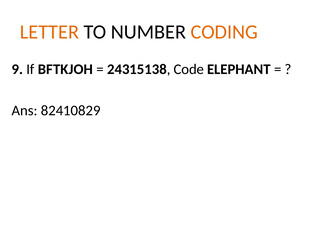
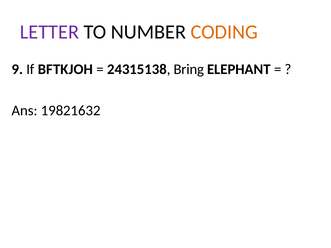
LETTER colour: orange -> purple
Code: Code -> Bring
82410829: 82410829 -> 19821632
